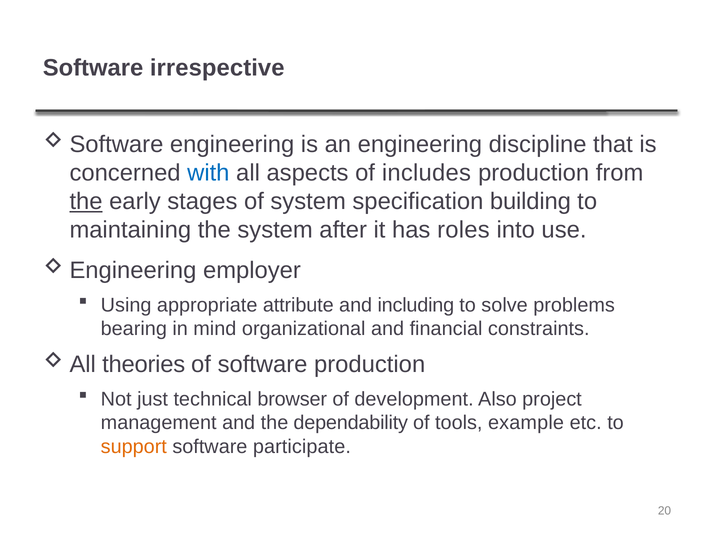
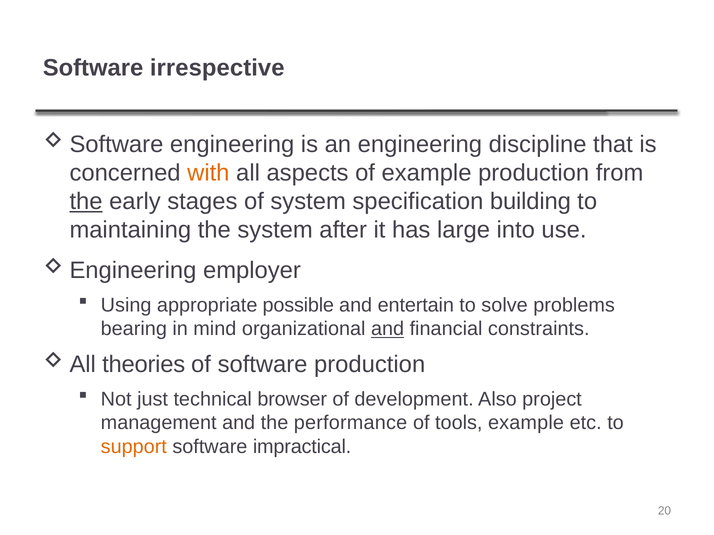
with colour: blue -> orange
of includes: includes -> example
roles: roles -> large
attribute: attribute -> possible
including: including -> entertain
and at (388, 329) underline: none -> present
dependability: dependability -> performance
participate: participate -> impractical
